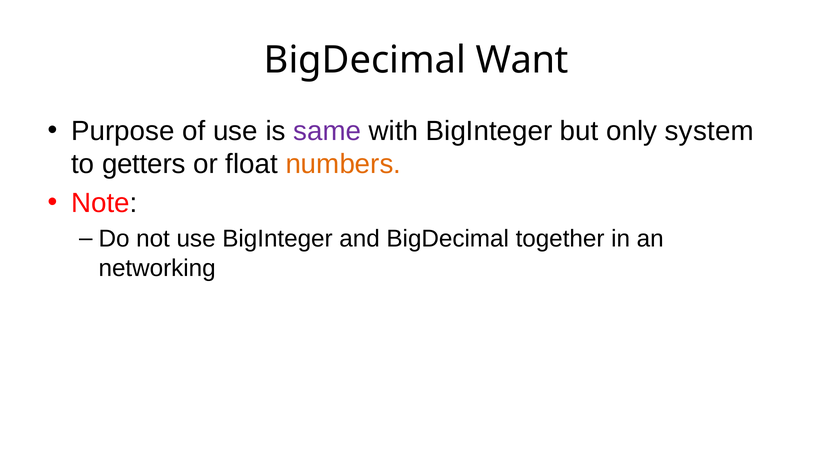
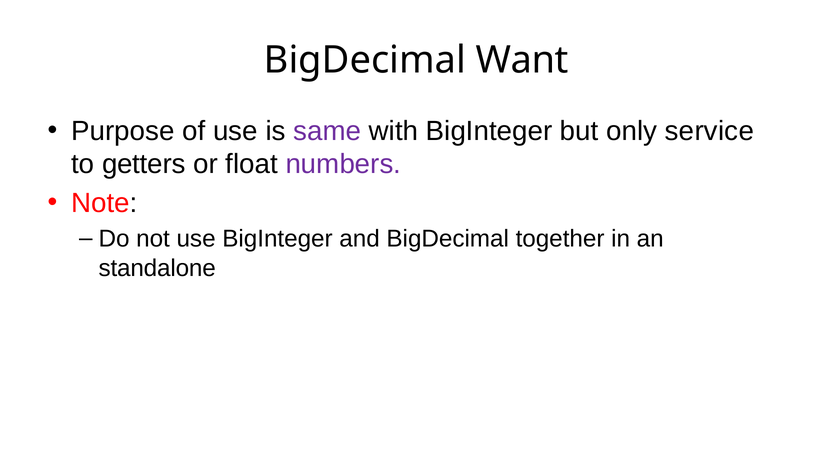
system: system -> service
numbers colour: orange -> purple
networking: networking -> standalone
